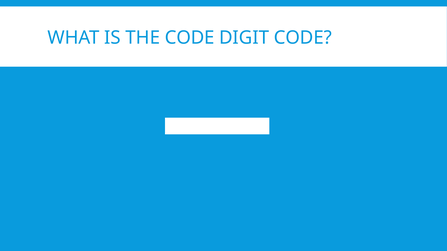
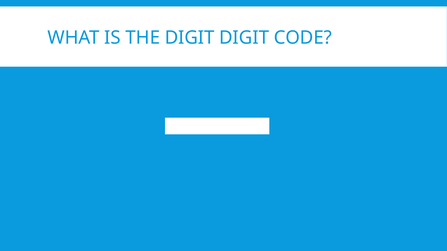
THE CODE: CODE -> DIGIT
